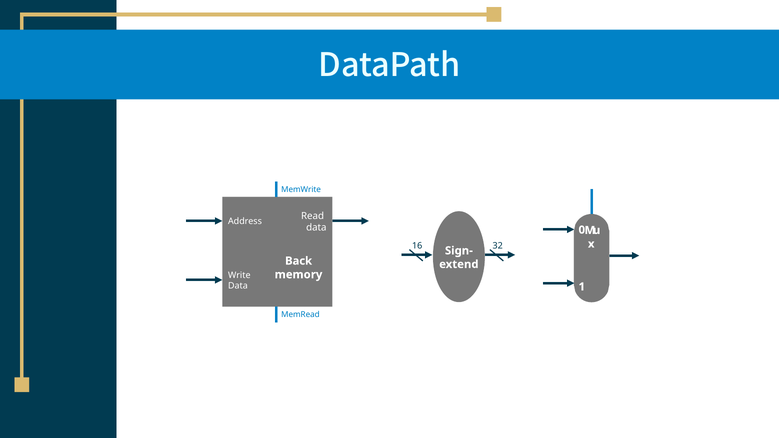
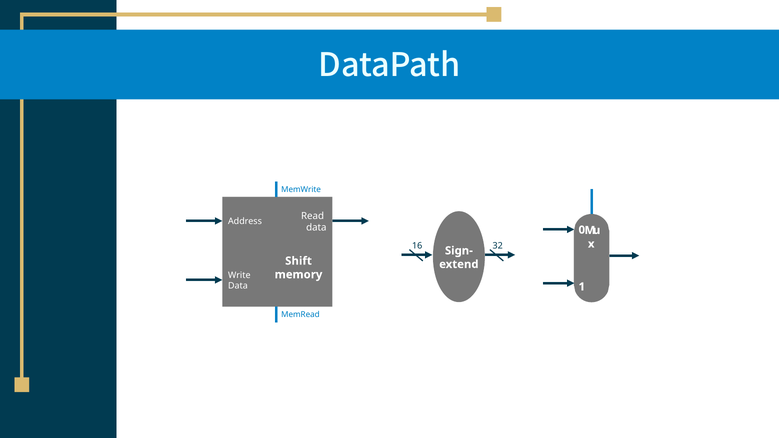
Back: Back -> Shift
